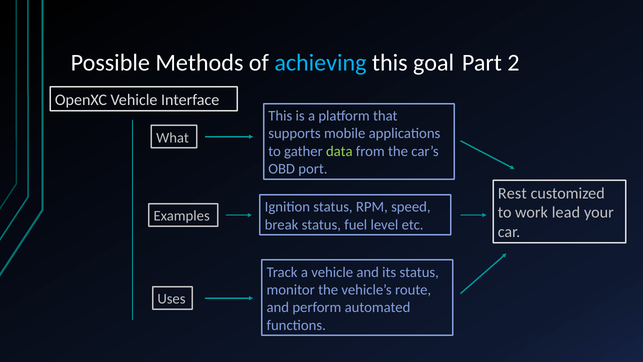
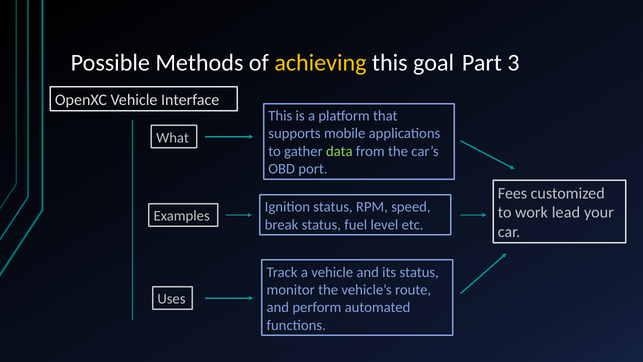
achieving colour: light blue -> yellow
2: 2 -> 3
Rest: Rest -> Fees
